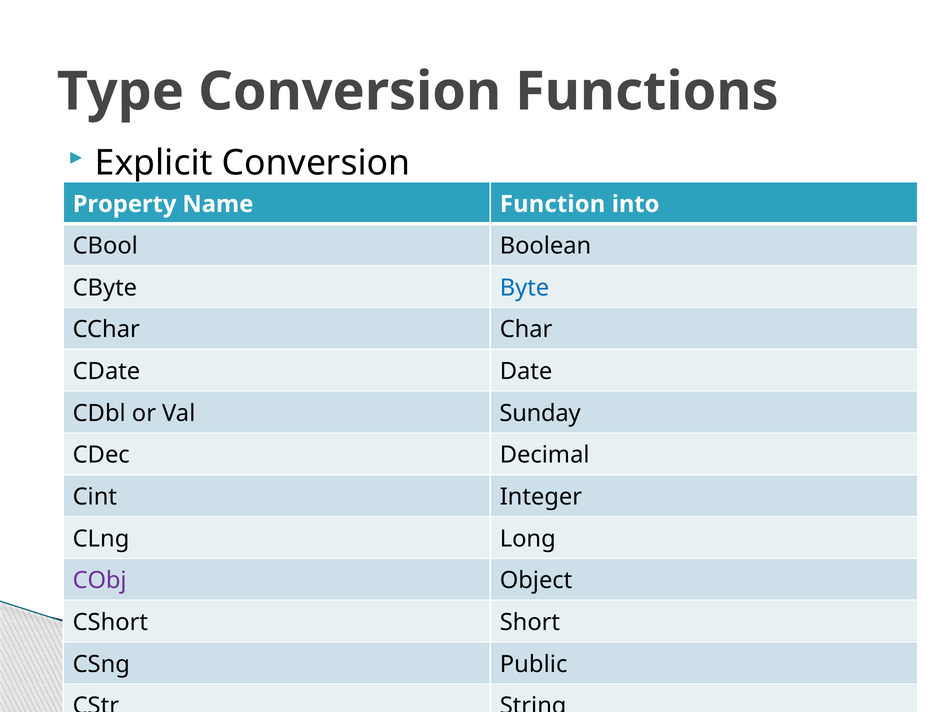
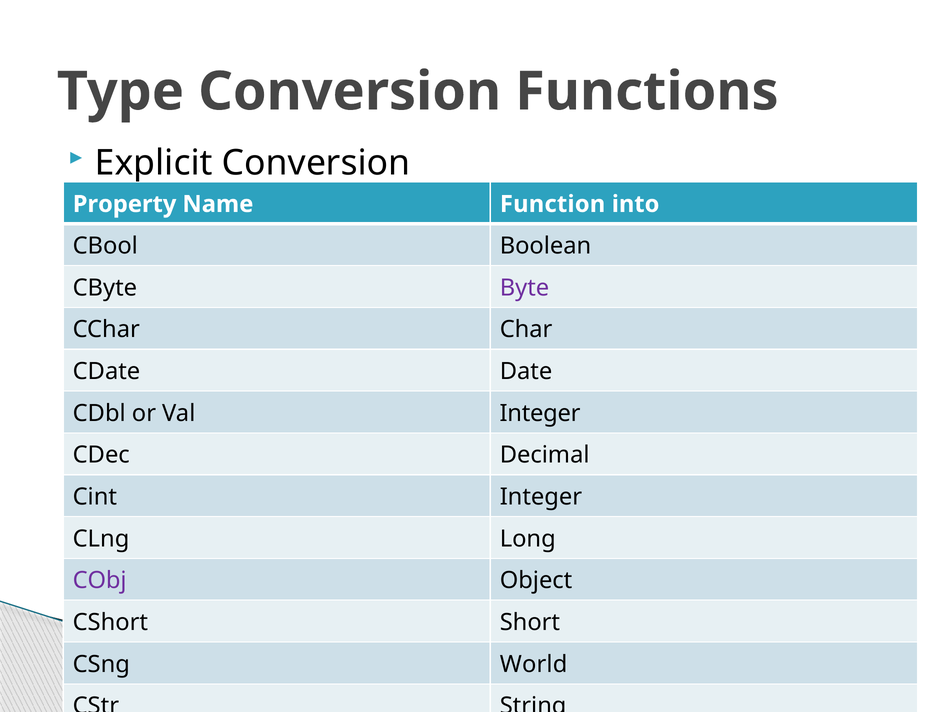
Byte colour: blue -> purple
Val Sunday: Sunday -> Integer
Public: Public -> World
